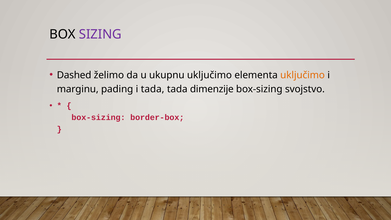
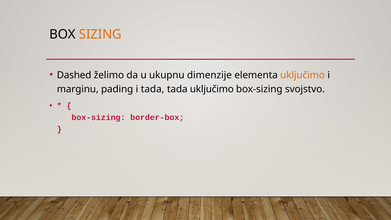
SIZING colour: purple -> orange
ukupnu uključimo: uključimo -> dimenzije
tada dimenzije: dimenzije -> uključimo
